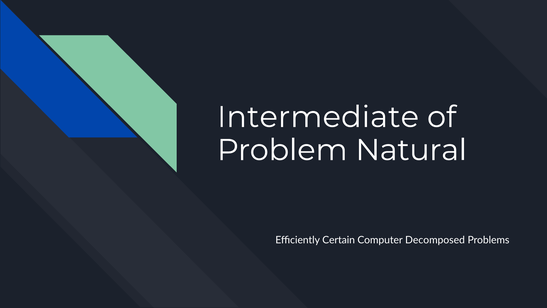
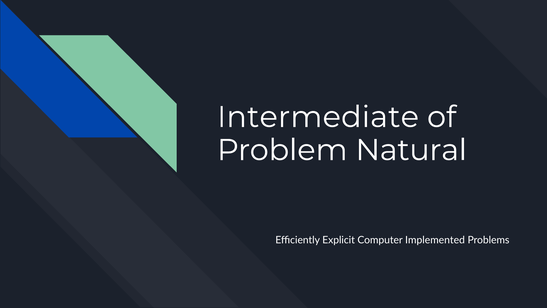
Certain: Certain -> Explicit
Decomposed: Decomposed -> Implemented
